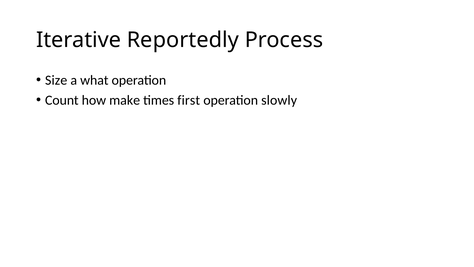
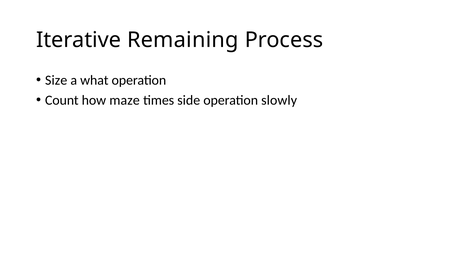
Reportedly: Reportedly -> Remaining
make: make -> maze
first: first -> side
